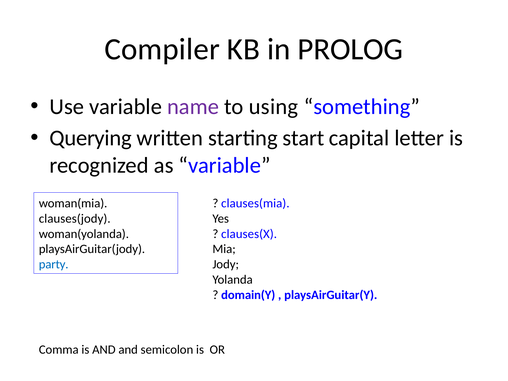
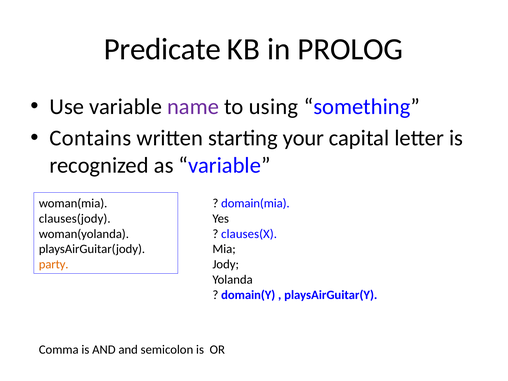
Compiler: Compiler -> Predicate
Querying: Querying -> Contains
start: start -> your
clauses(mia: clauses(mia -> domain(mia
party colour: blue -> orange
